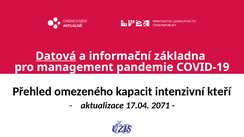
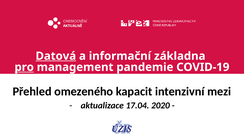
pro underline: none -> present
kteří: kteří -> mezi
2071: 2071 -> 2020
